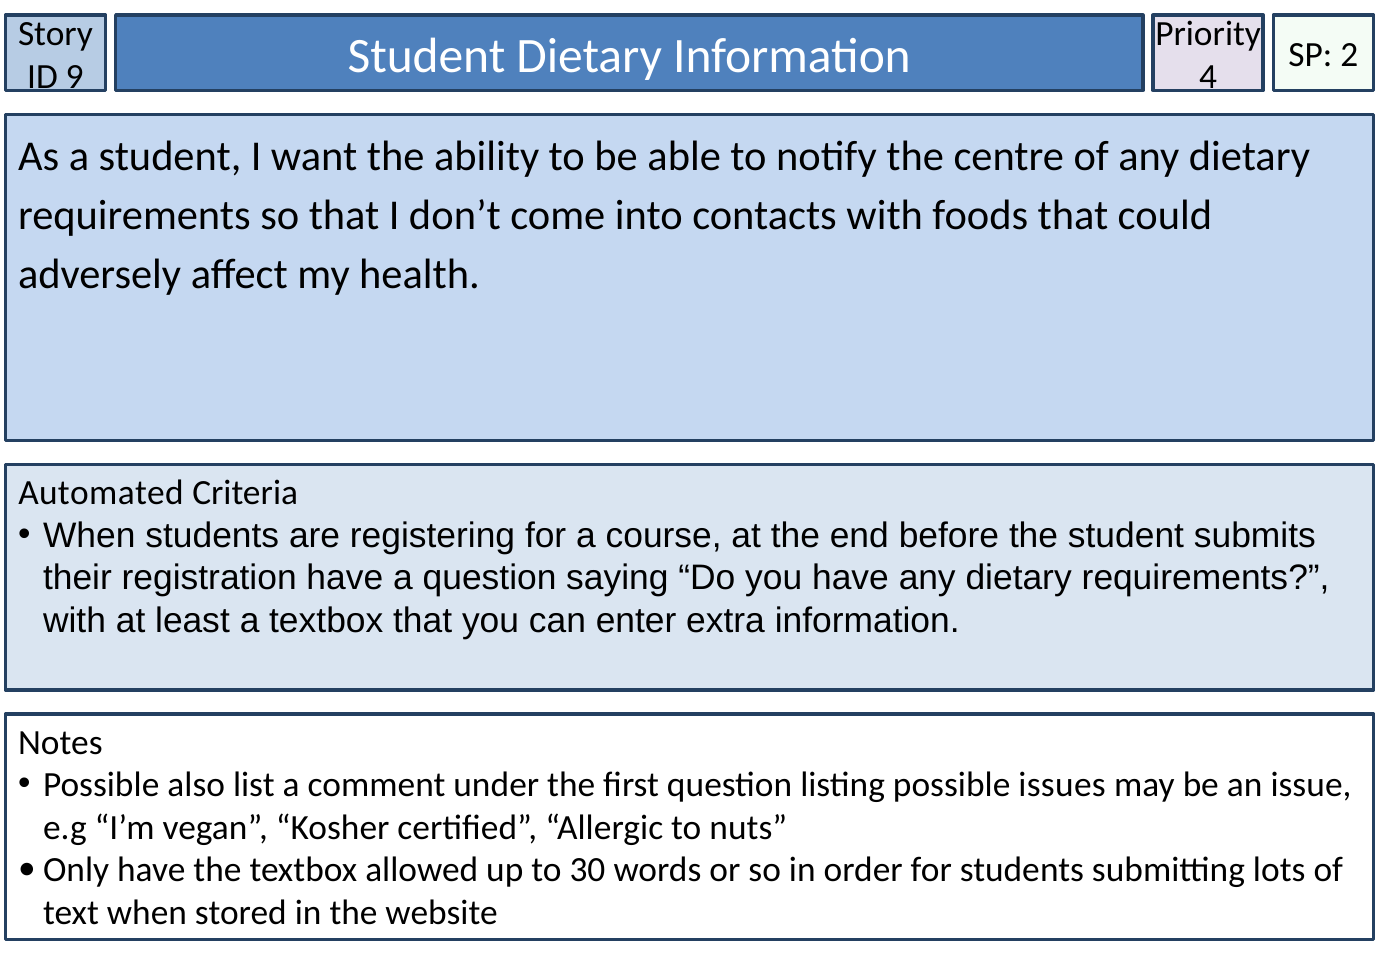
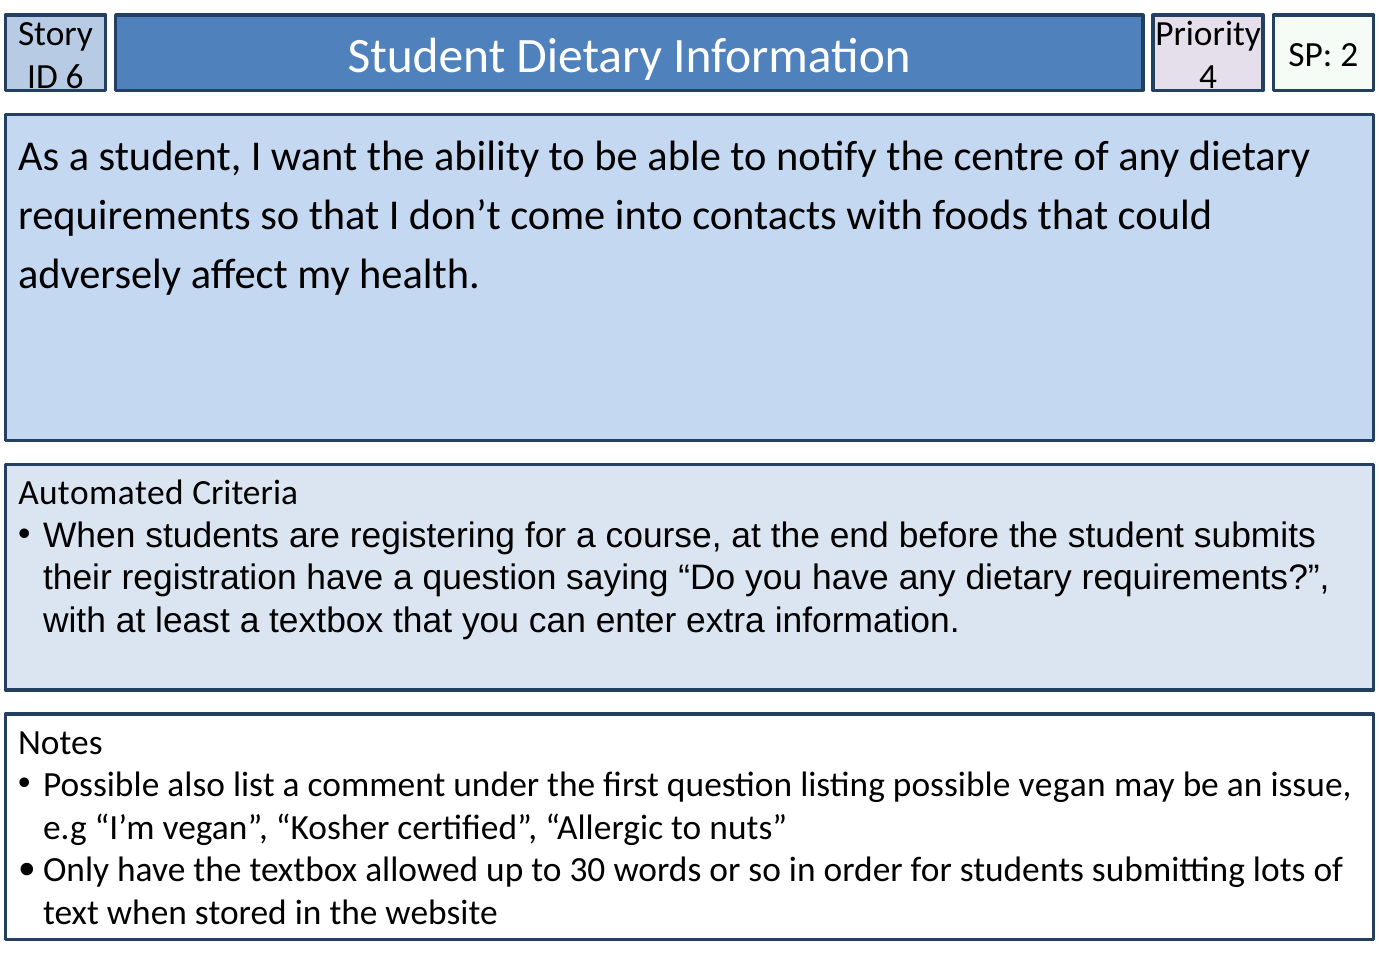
9: 9 -> 6
possible issues: issues -> vegan
